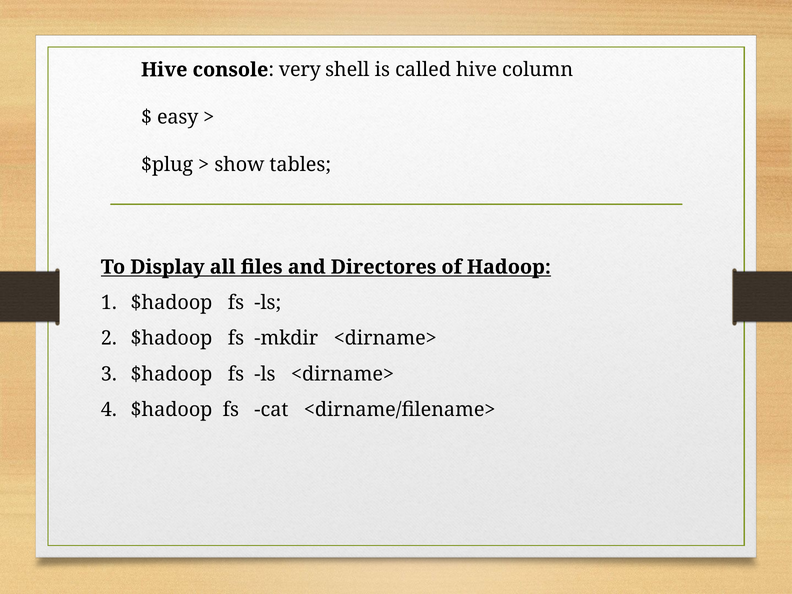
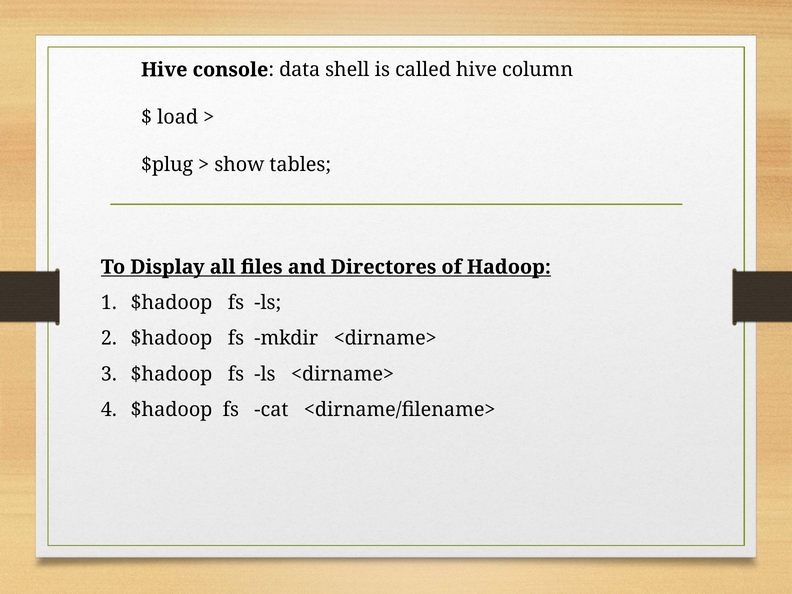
very: very -> data
easy: easy -> load
